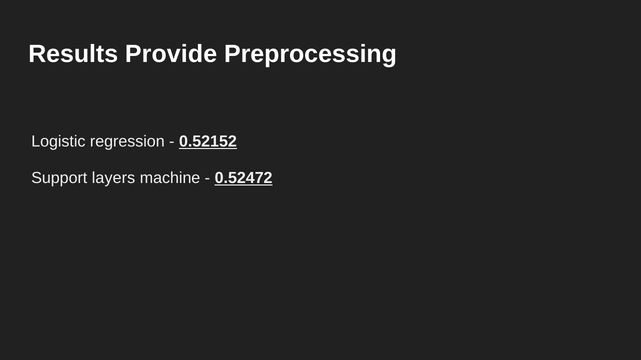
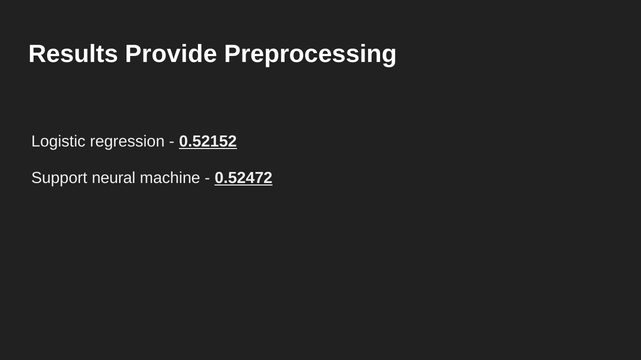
layers: layers -> neural
